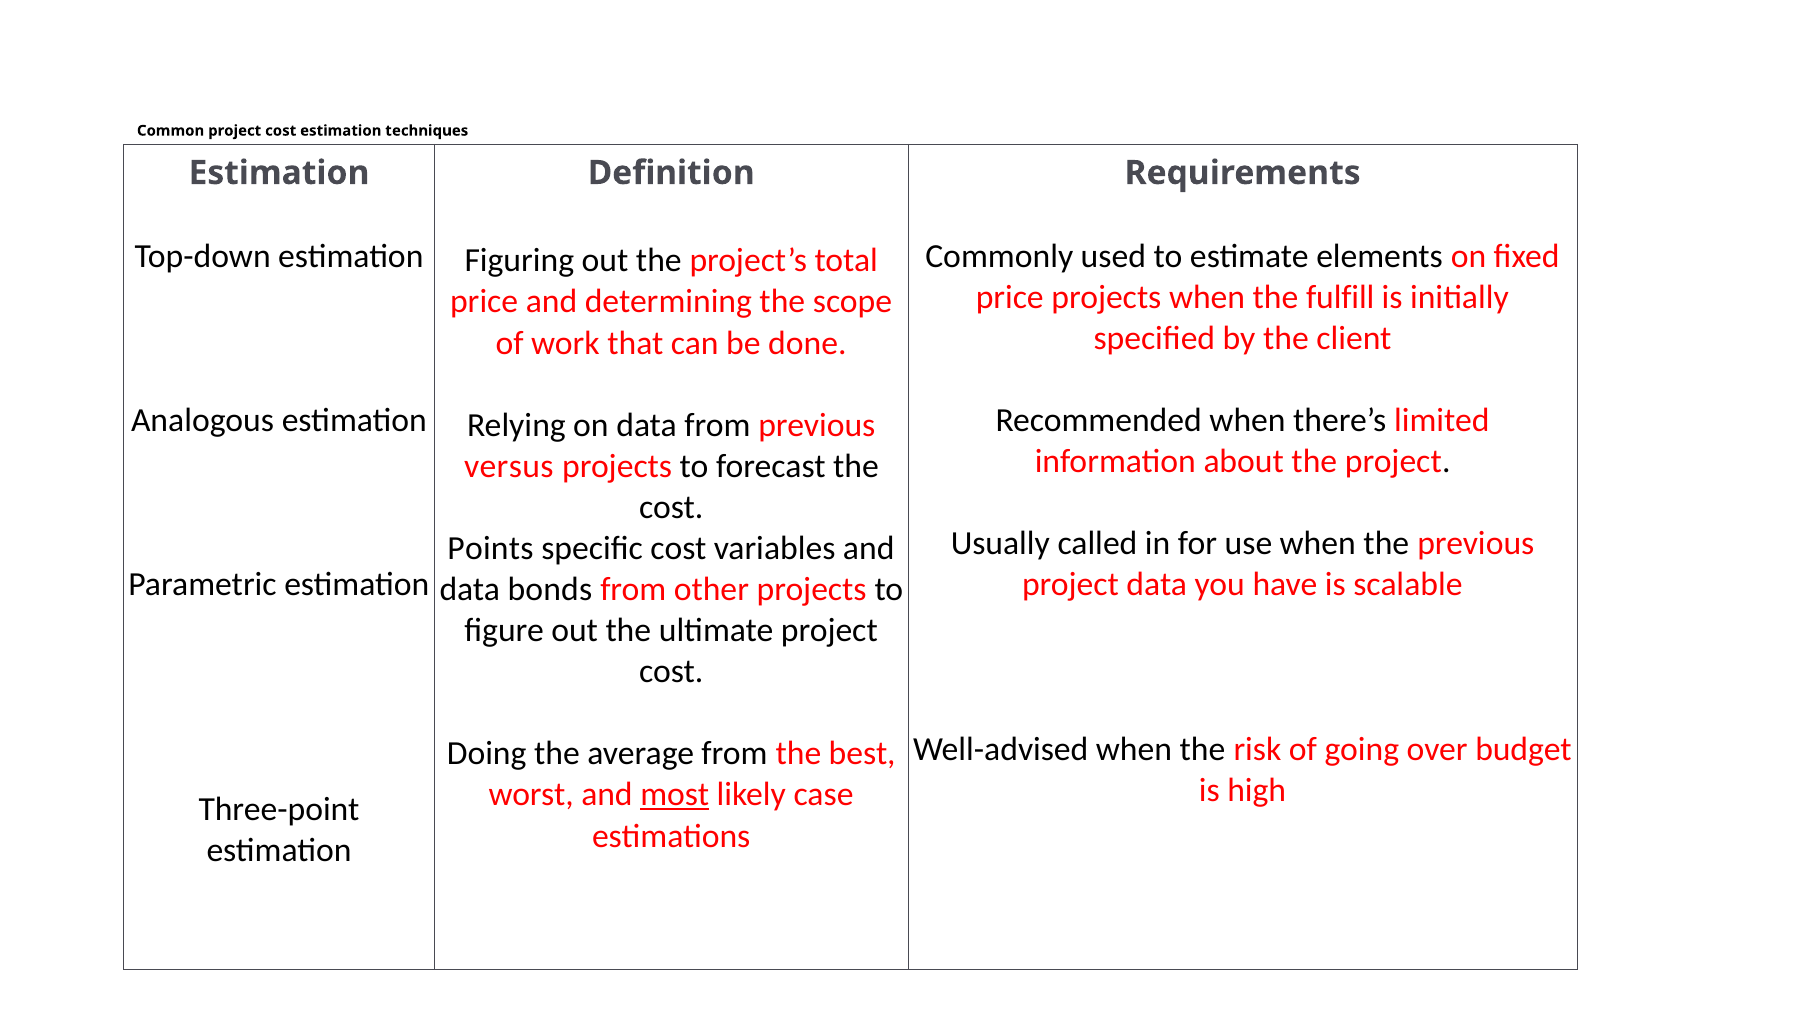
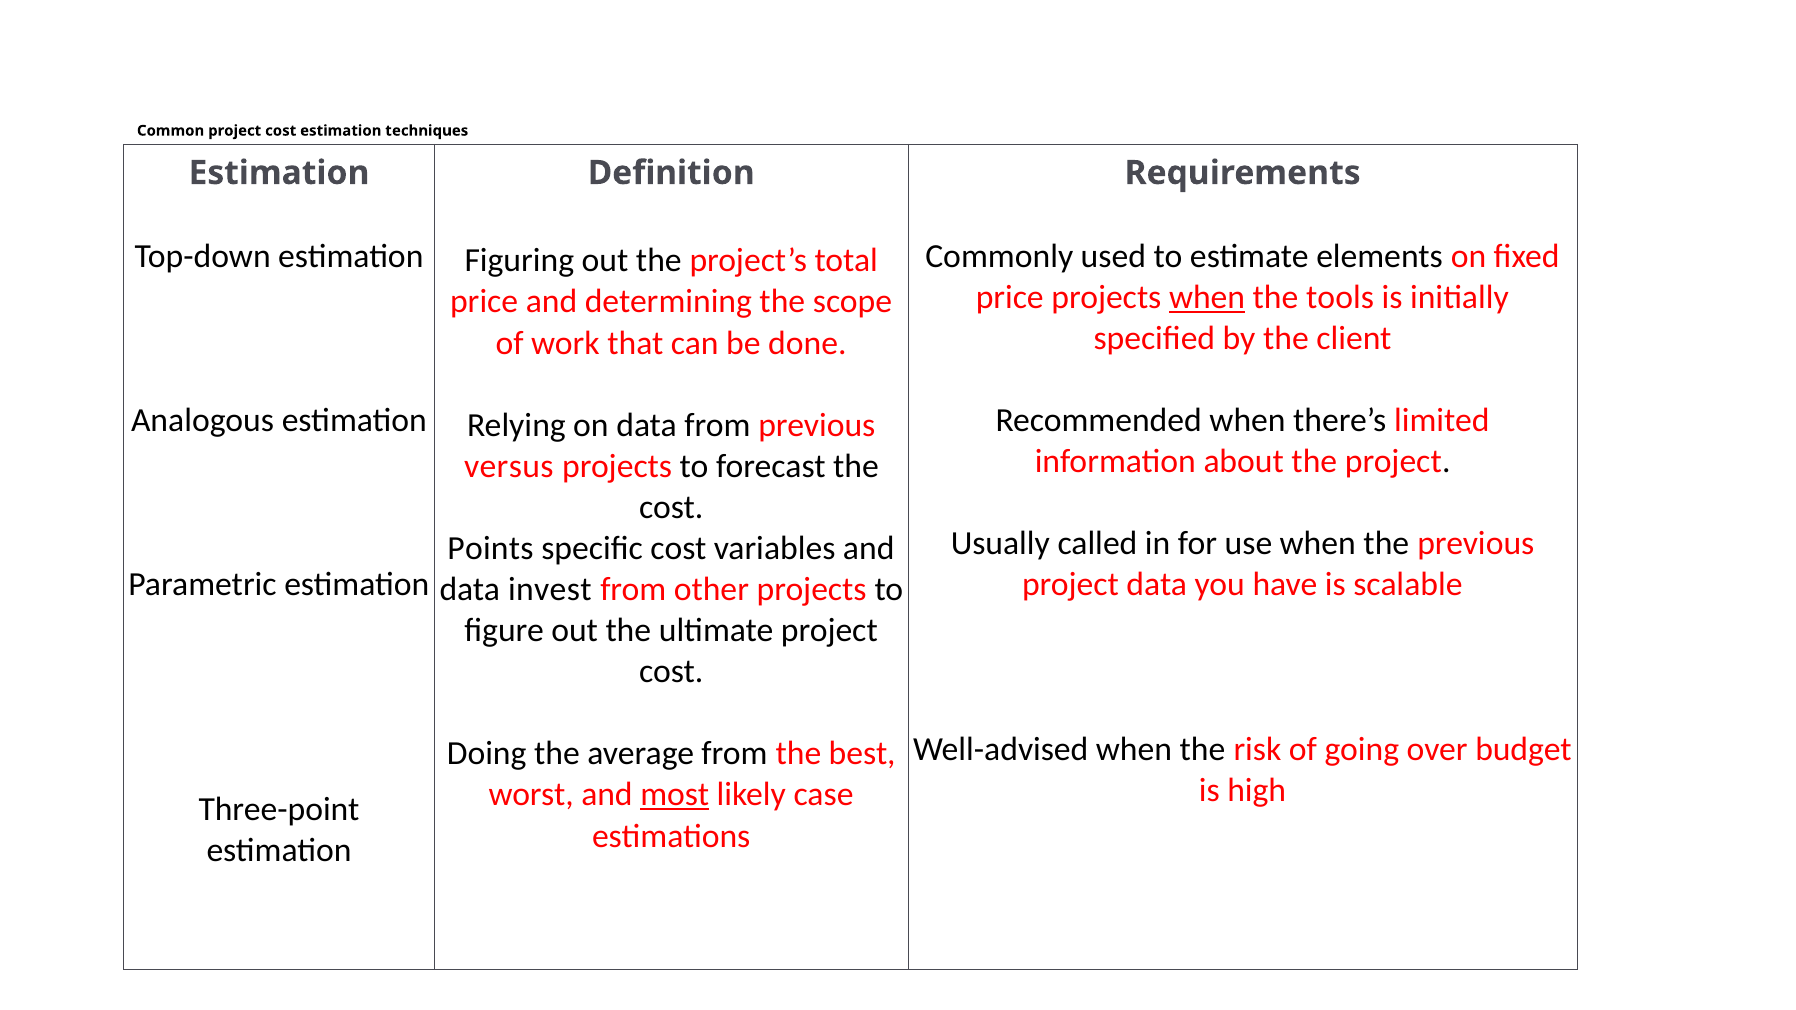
when at (1207, 297) underline: none -> present
fulfill: fulfill -> tools
bonds: bonds -> invest
